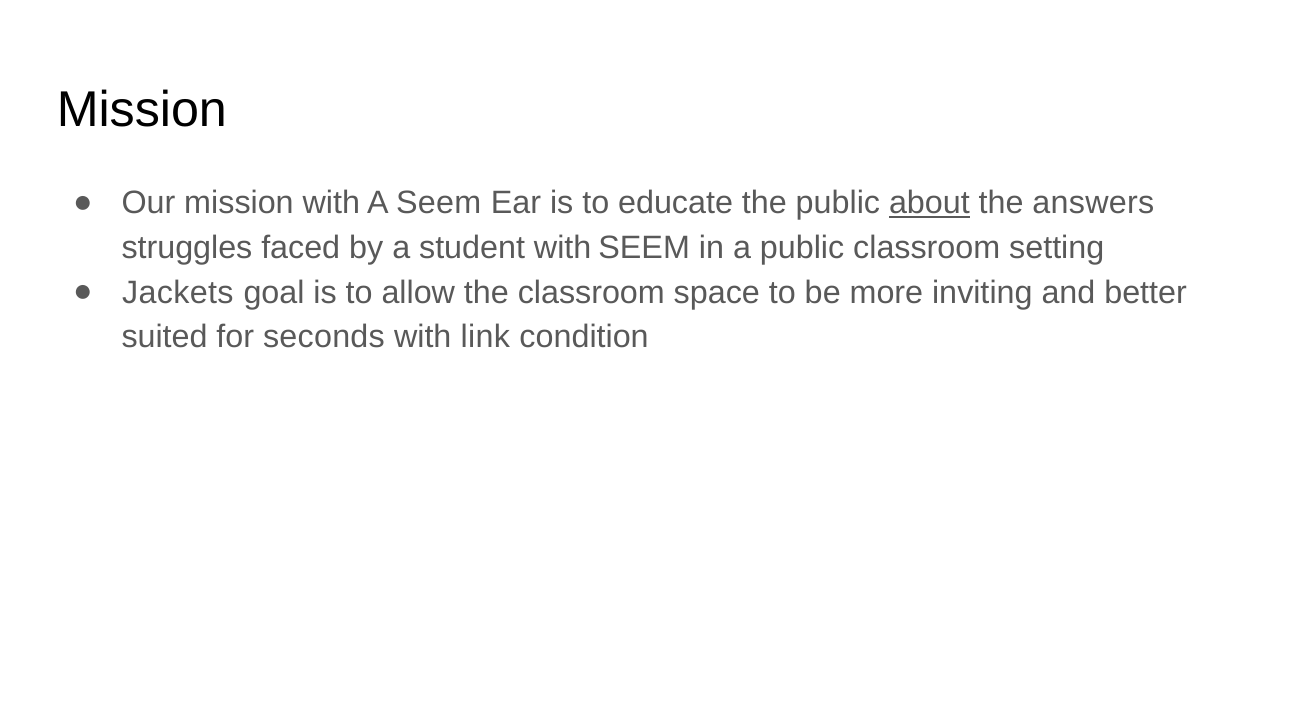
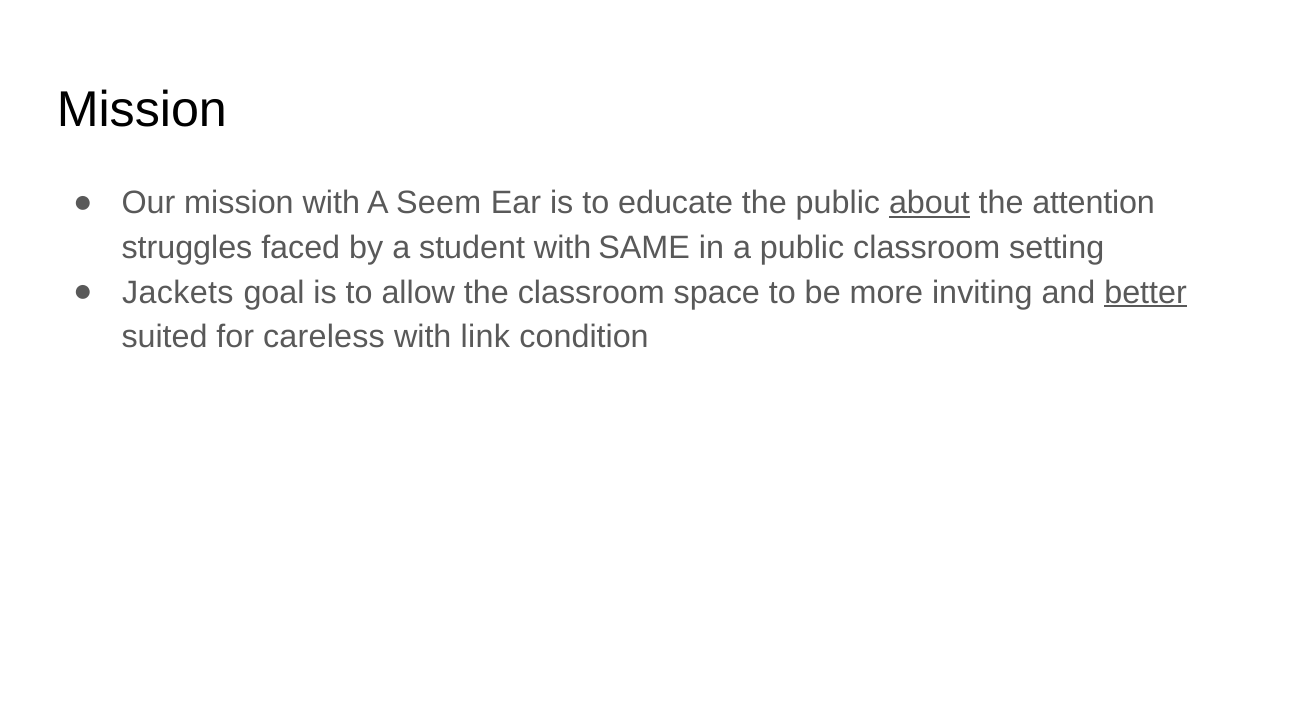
answers: answers -> attention
with SEEM: SEEM -> SAME
better underline: none -> present
seconds: seconds -> careless
